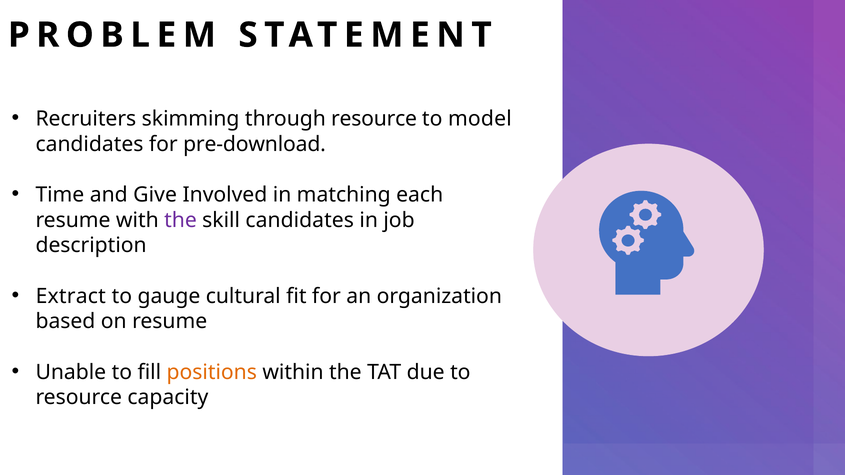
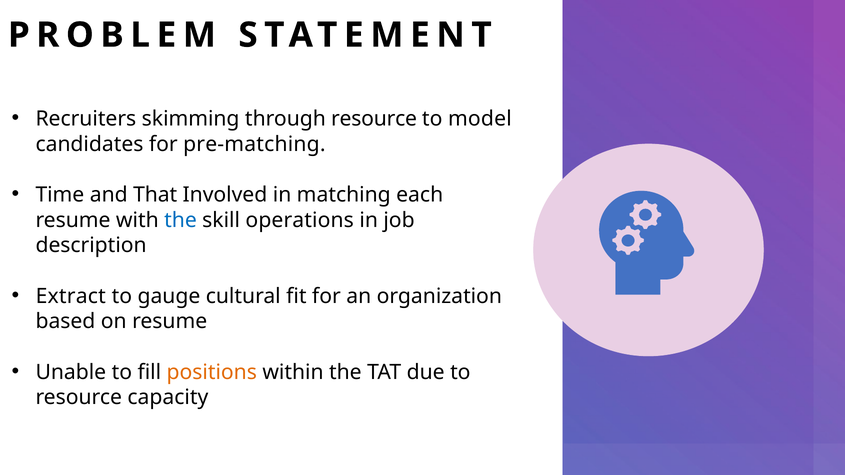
pre-download: pre-download -> pre-matching
Give: Give -> That
the at (181, 220) colour: purple -> blue
skill candidates: candidates -> operations
